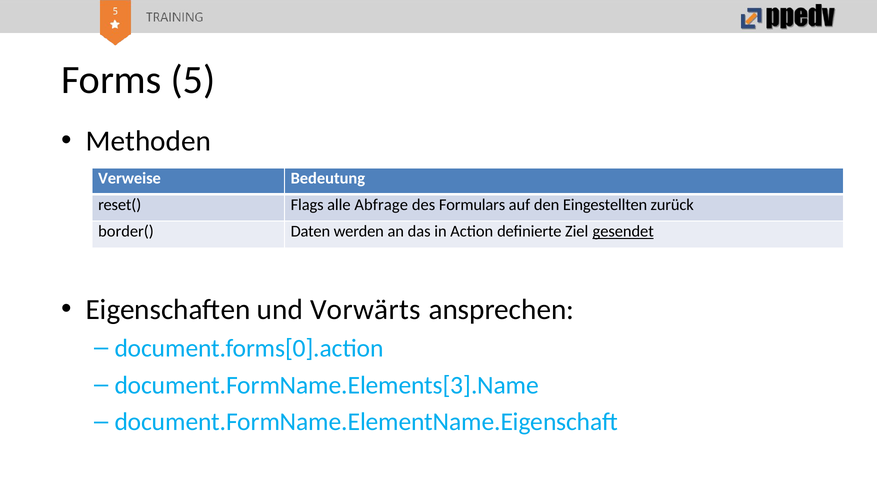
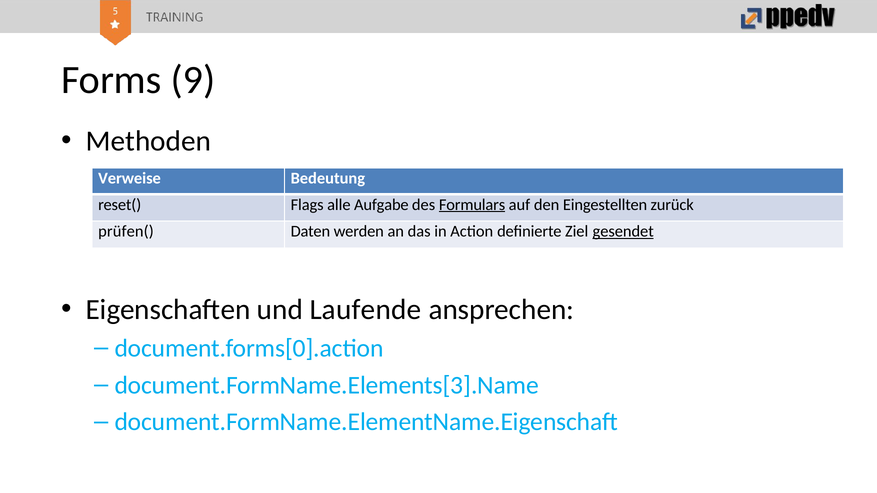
5: 5 -> 9
Abfrage: Abfrage -> Aufgabe
Formulars underline: none -> present
border(: border( -> prüfen(
Vorwärts: Vorwärts -> Laufende
